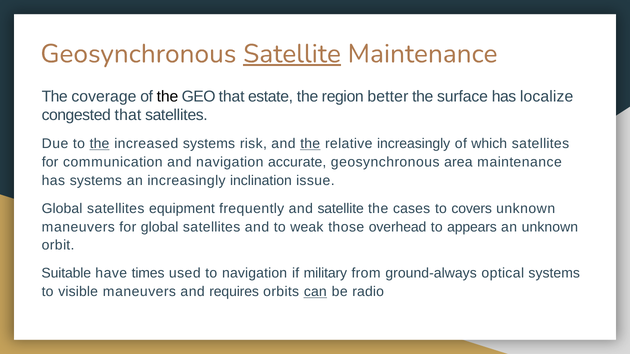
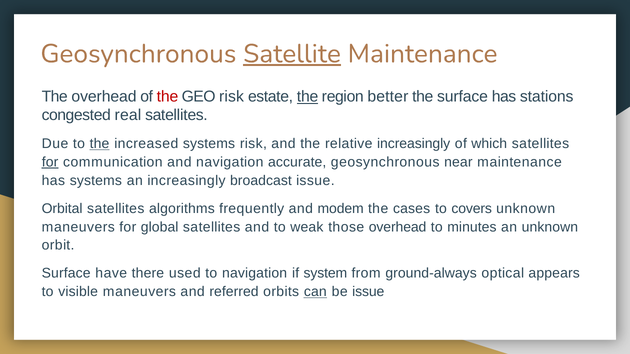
The coverage: coverage -> overhead
the at (168, 97) colour: black -> red
GEO that: that -> risk
the at (308, 97) underline: none -> present
localize: localize -> stations
congested that: that -> real
the at (310, 144) underline: present -> none
for at (50, 162) underline: none -> present
area: area -> near
inclination: inclination -> broadcast
Global at (62, 209): Global -> Orbital
equipment: equipment -> algorithms
and satellite: satellite -> modem
appears: appears -> minutes
Suitable at (66, 274): Suitable -> Surface
times: times -> there
military: military -> system
optical systems: systems -> appears
requires: requires -> referred
be radio: radio -> issue
